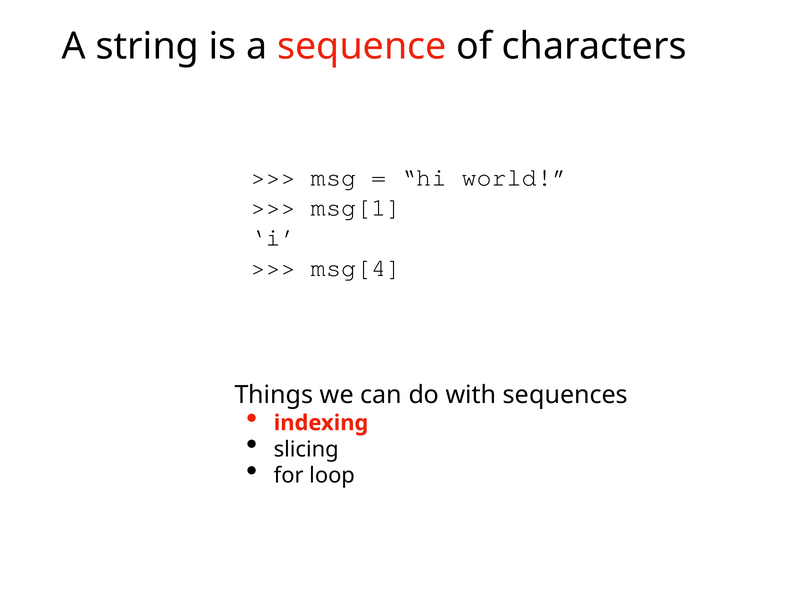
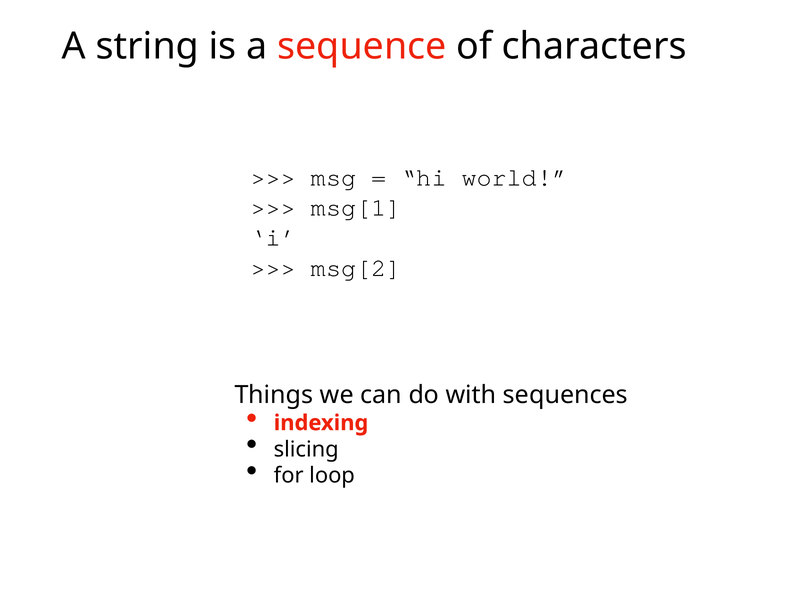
msg[4: msg[4 -> msg[2
